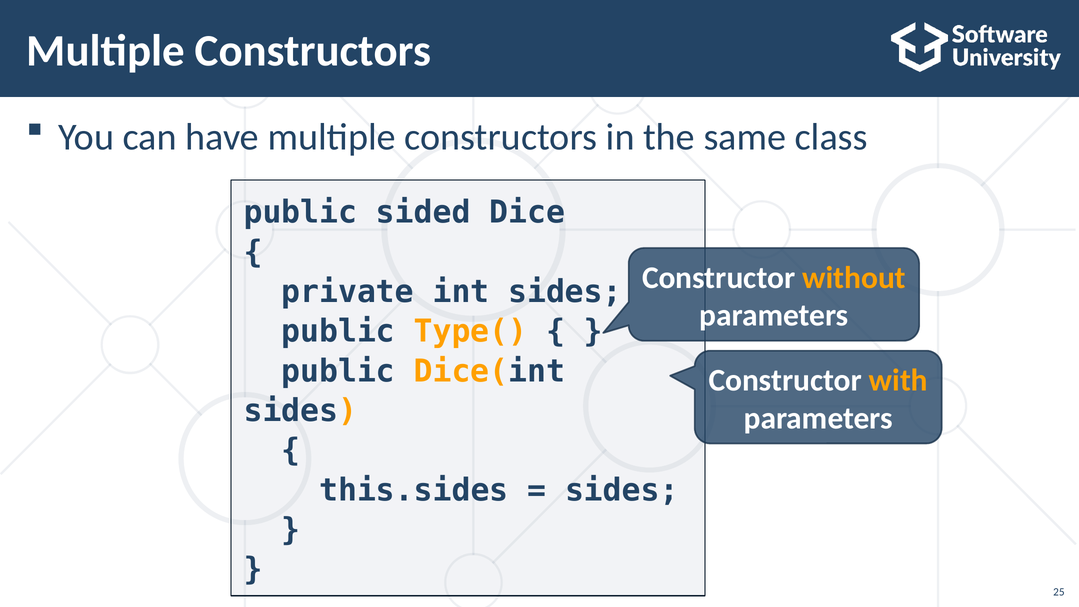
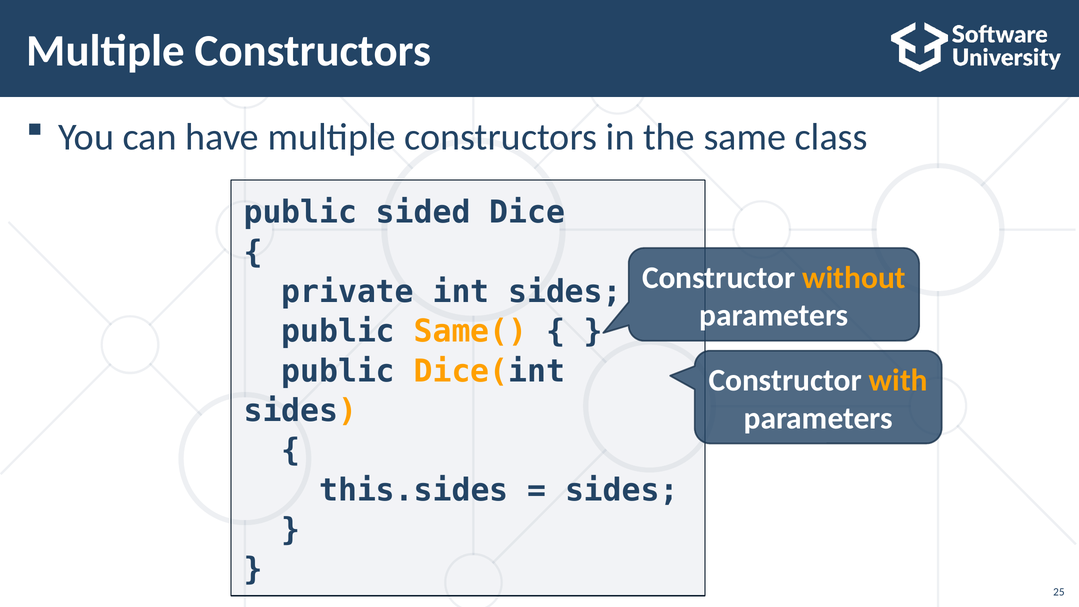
Type(: Type( -> Same(
